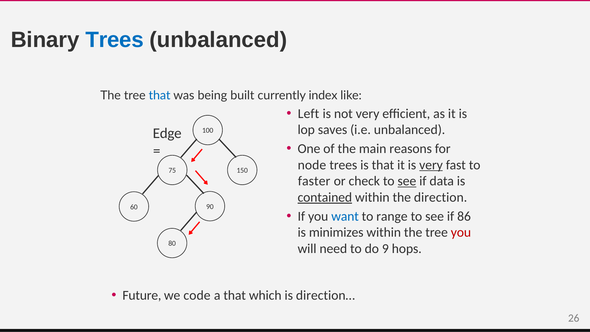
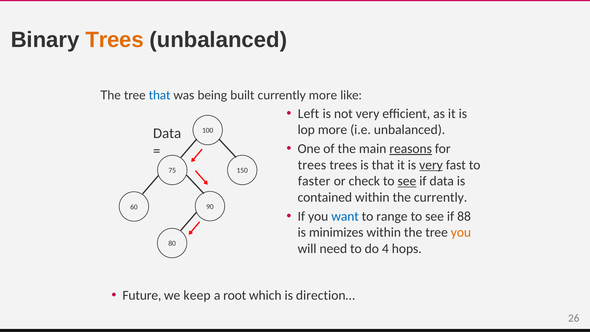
Trees at (115, 40) colour: blue -> orange
currently index: index -> more
lop saves: saves -> more
Edge at (167, 133): Edge -> Data
reasons underline: none -> present
node at (312, 165): node -> trees
contained underline: present -> none
the direction: direction -> currently
86: 86 -> 88
you at (461, 232) colour: red -> orange
9: 9 -> 4
code: code -> keep
a that: that -> root
